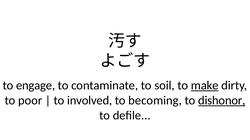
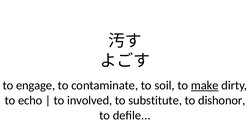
poor: poor -> echo
becoming: becoming -> substitute
dishonor underline: present -> none
